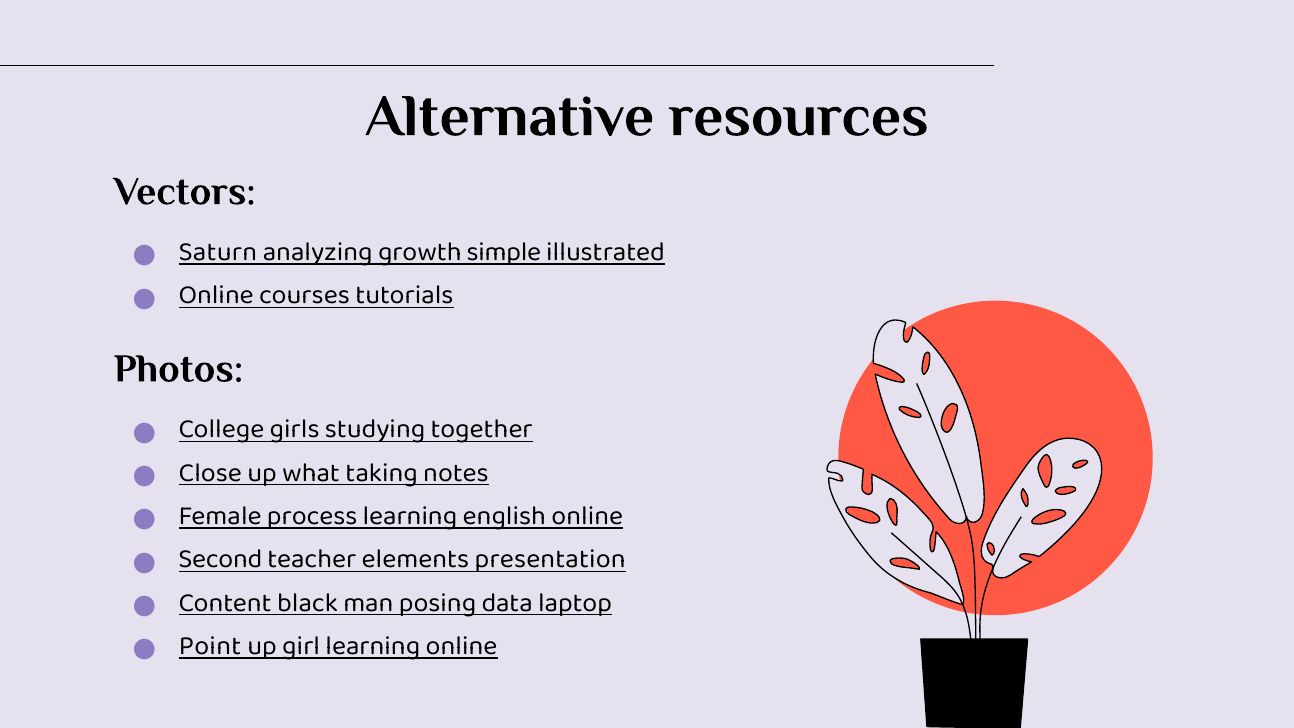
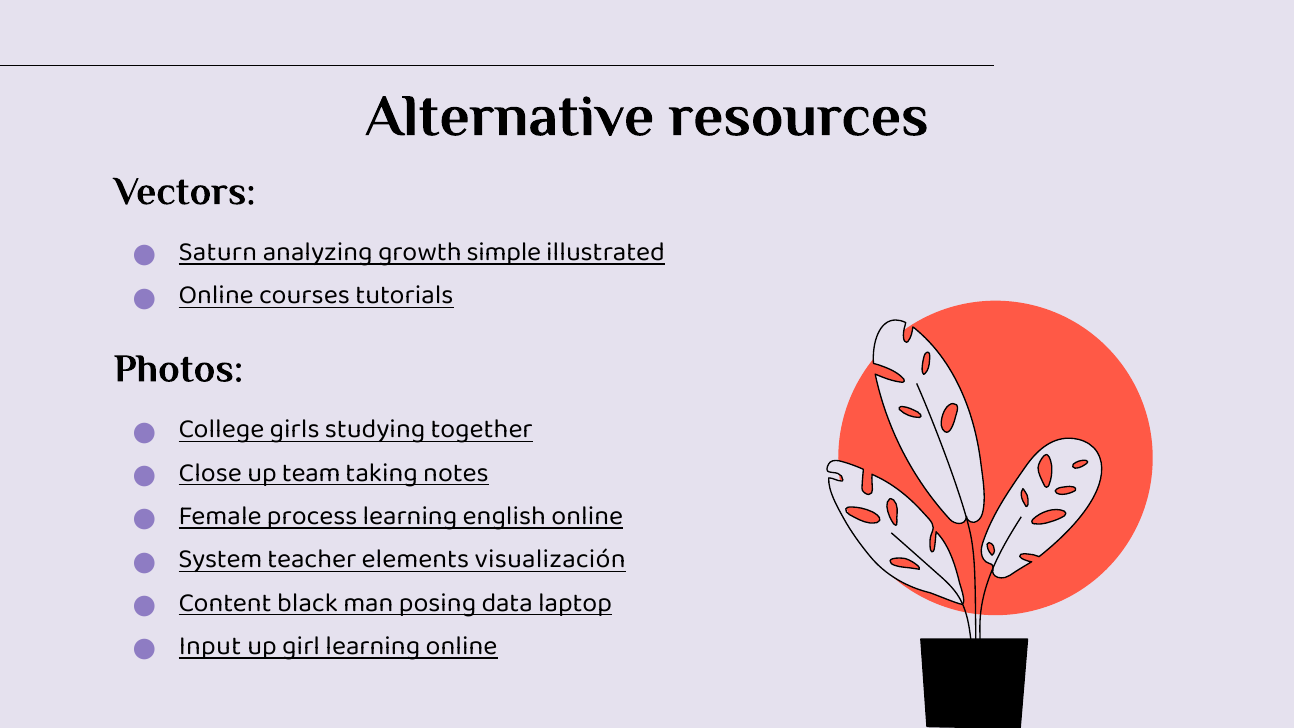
what: what -> team
Second: Second -> System
presentation: presentation -> visualización
Point: Point -> Input
